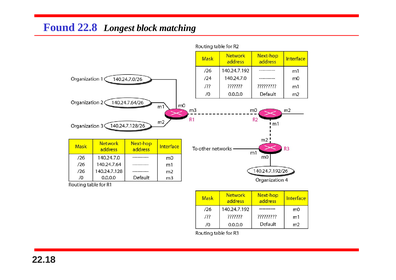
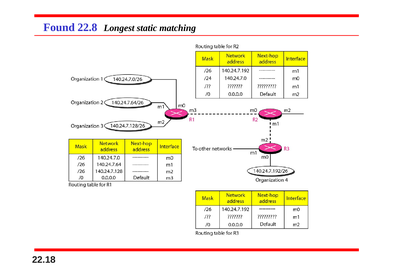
block: block -> static
